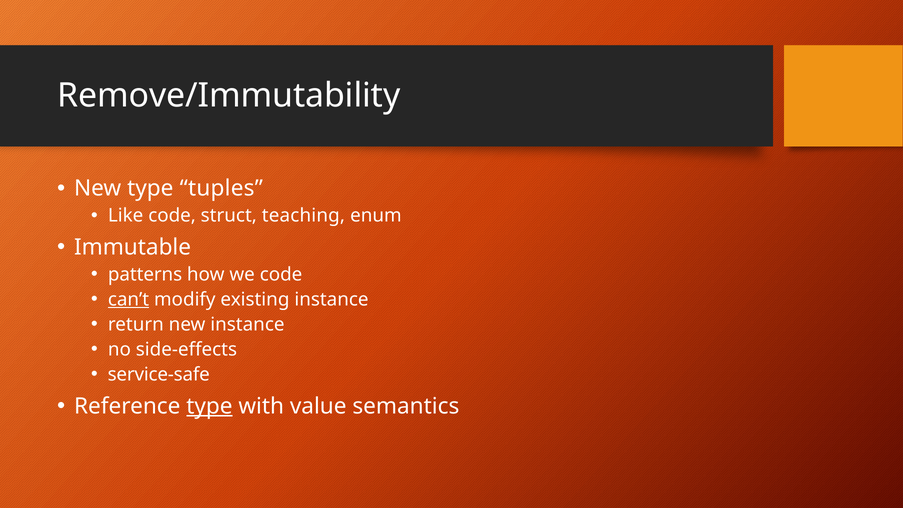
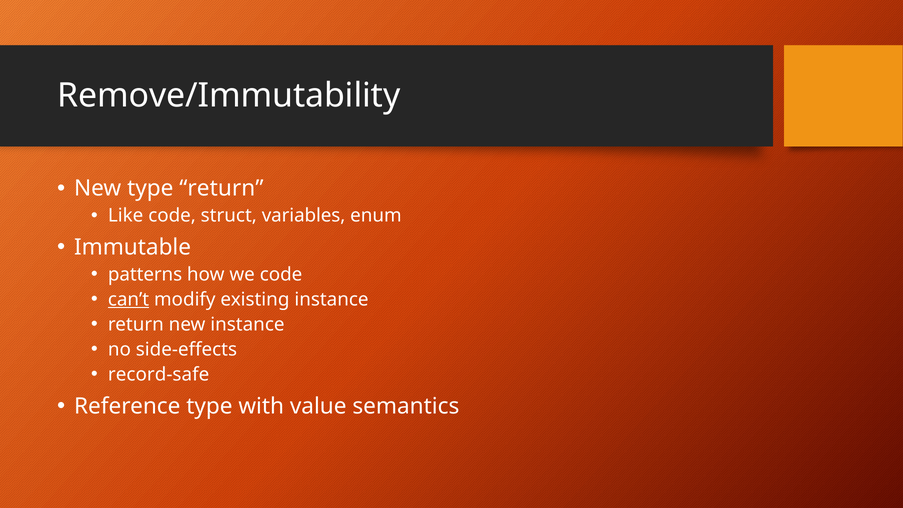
type tuples: tuples -> return
teaching: teaching -> variables
service-safe: service-safe -> record-safe
type at (209, 406) underline: present -> none
